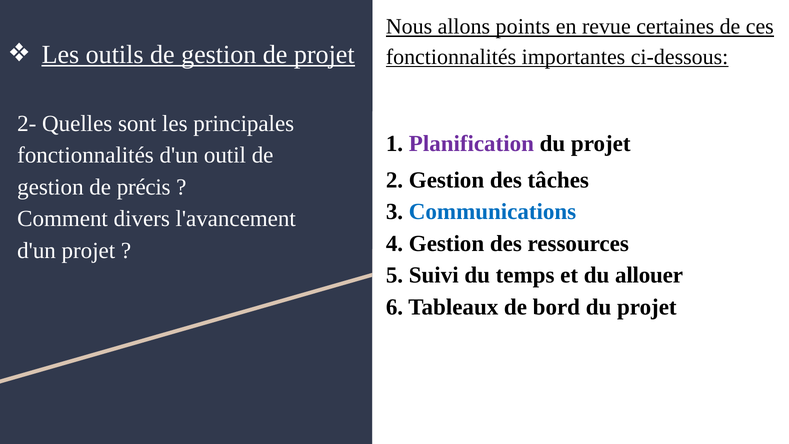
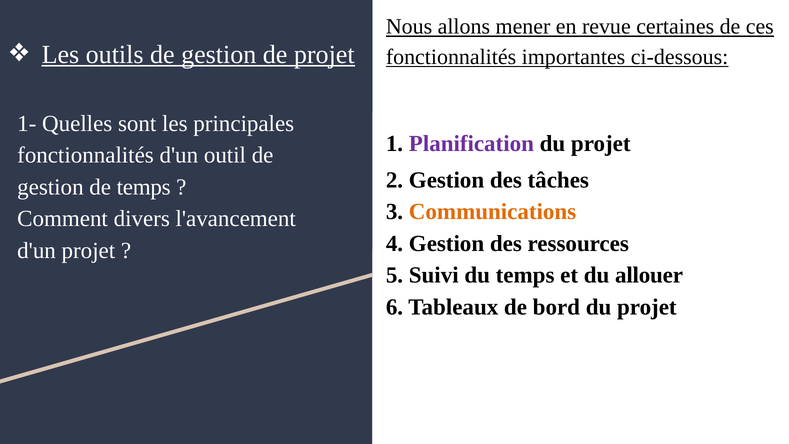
points: points -> mener
2-: 2- -> 1-
de précis: précis -> temps
Communications colour: blue -> orange
